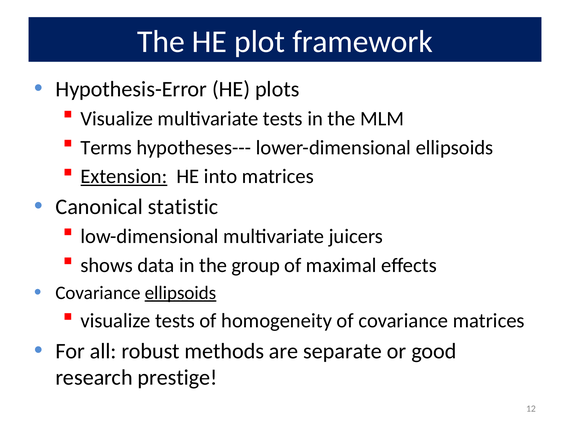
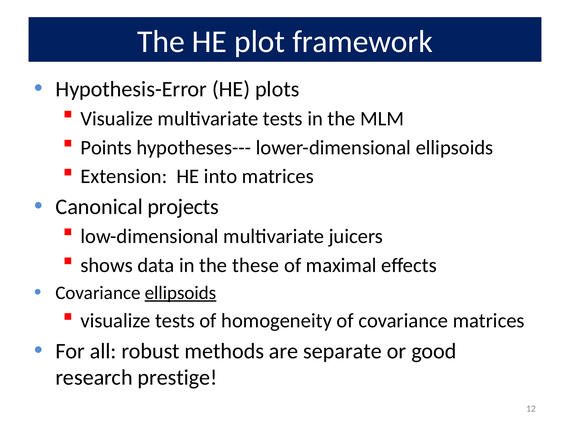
Terms: Terms -> Points
Extension underline: present -> none
statistic: statistic -> projects
group: group -> these
